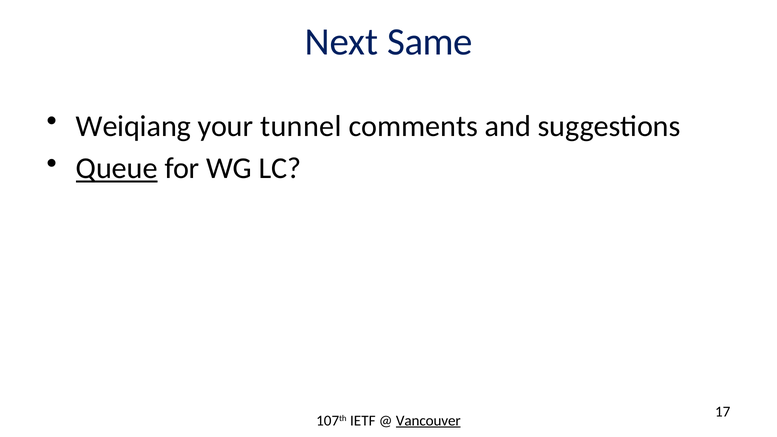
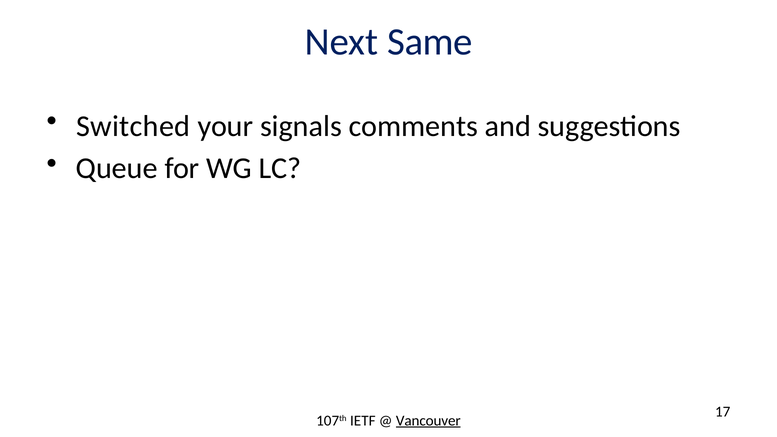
Weiqiang: Weiqiang -> Switched
tunnel: tunnel -> signals
Queue underline: present -> none
